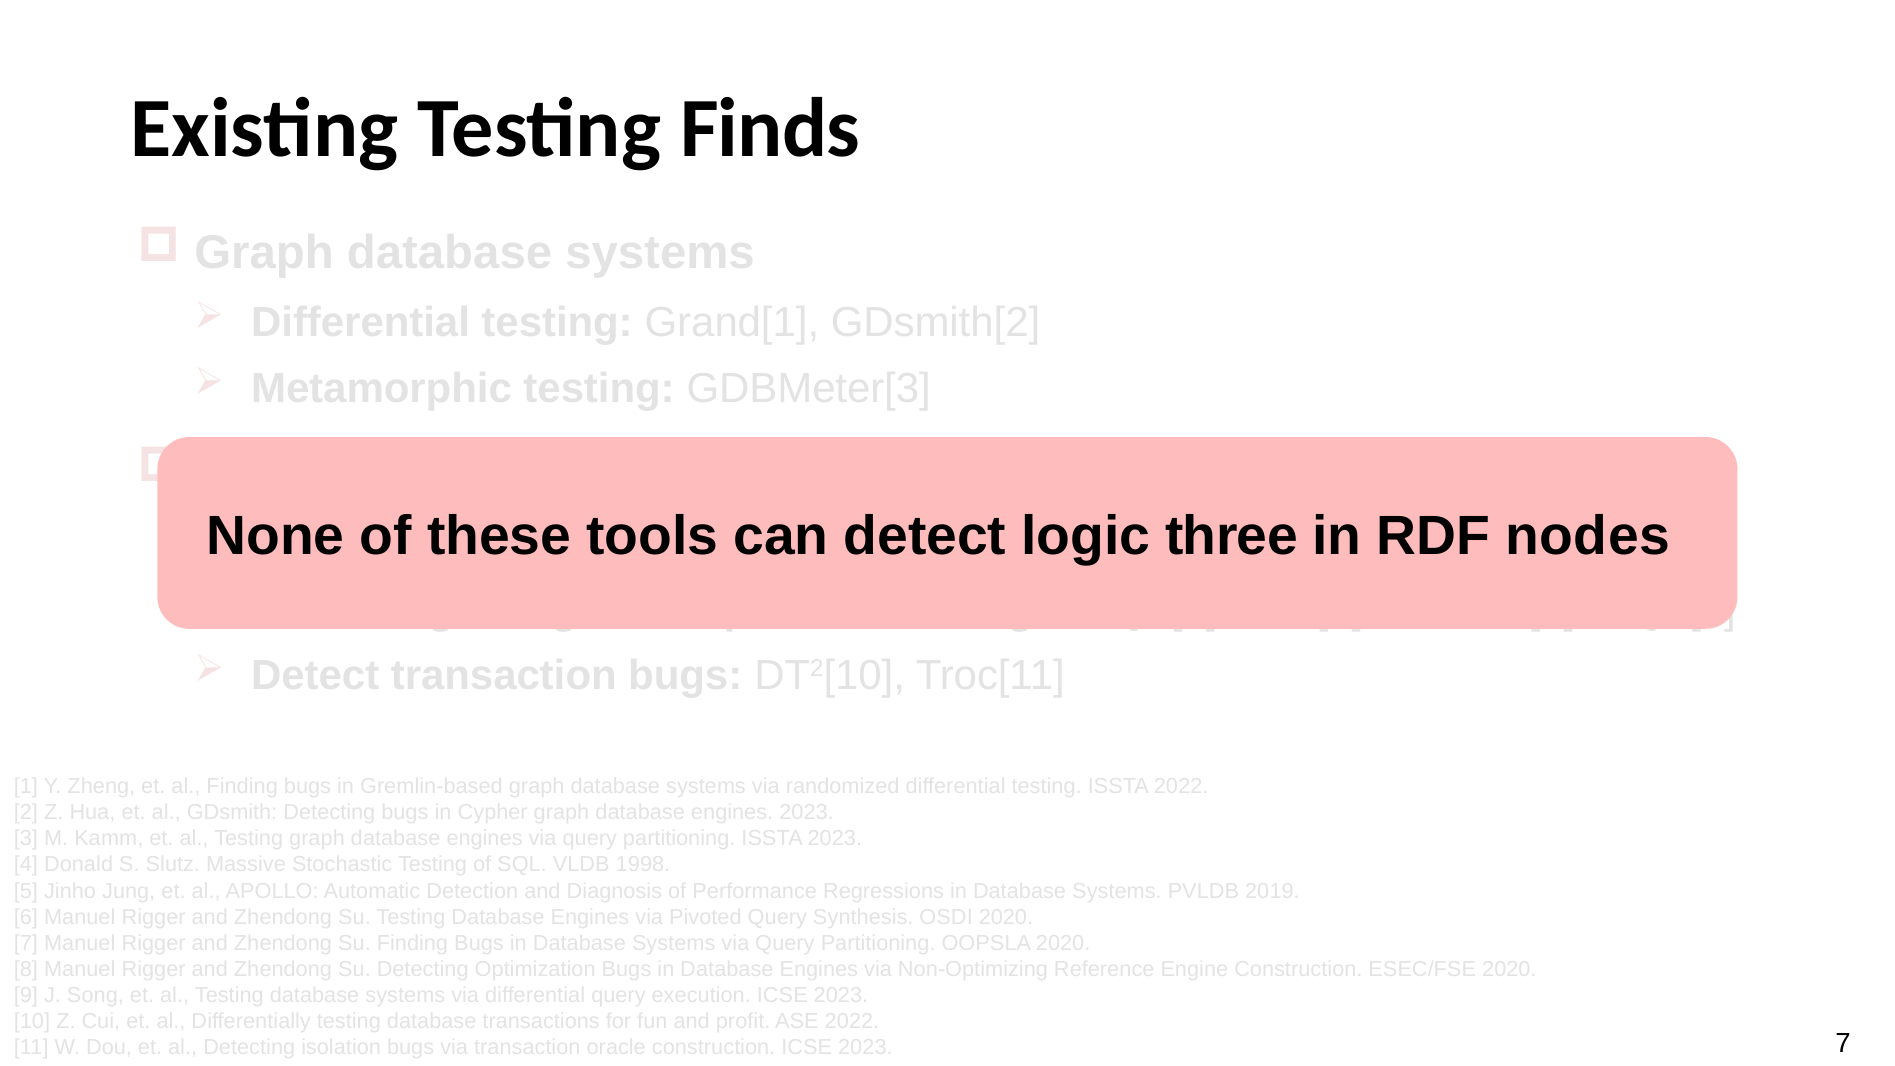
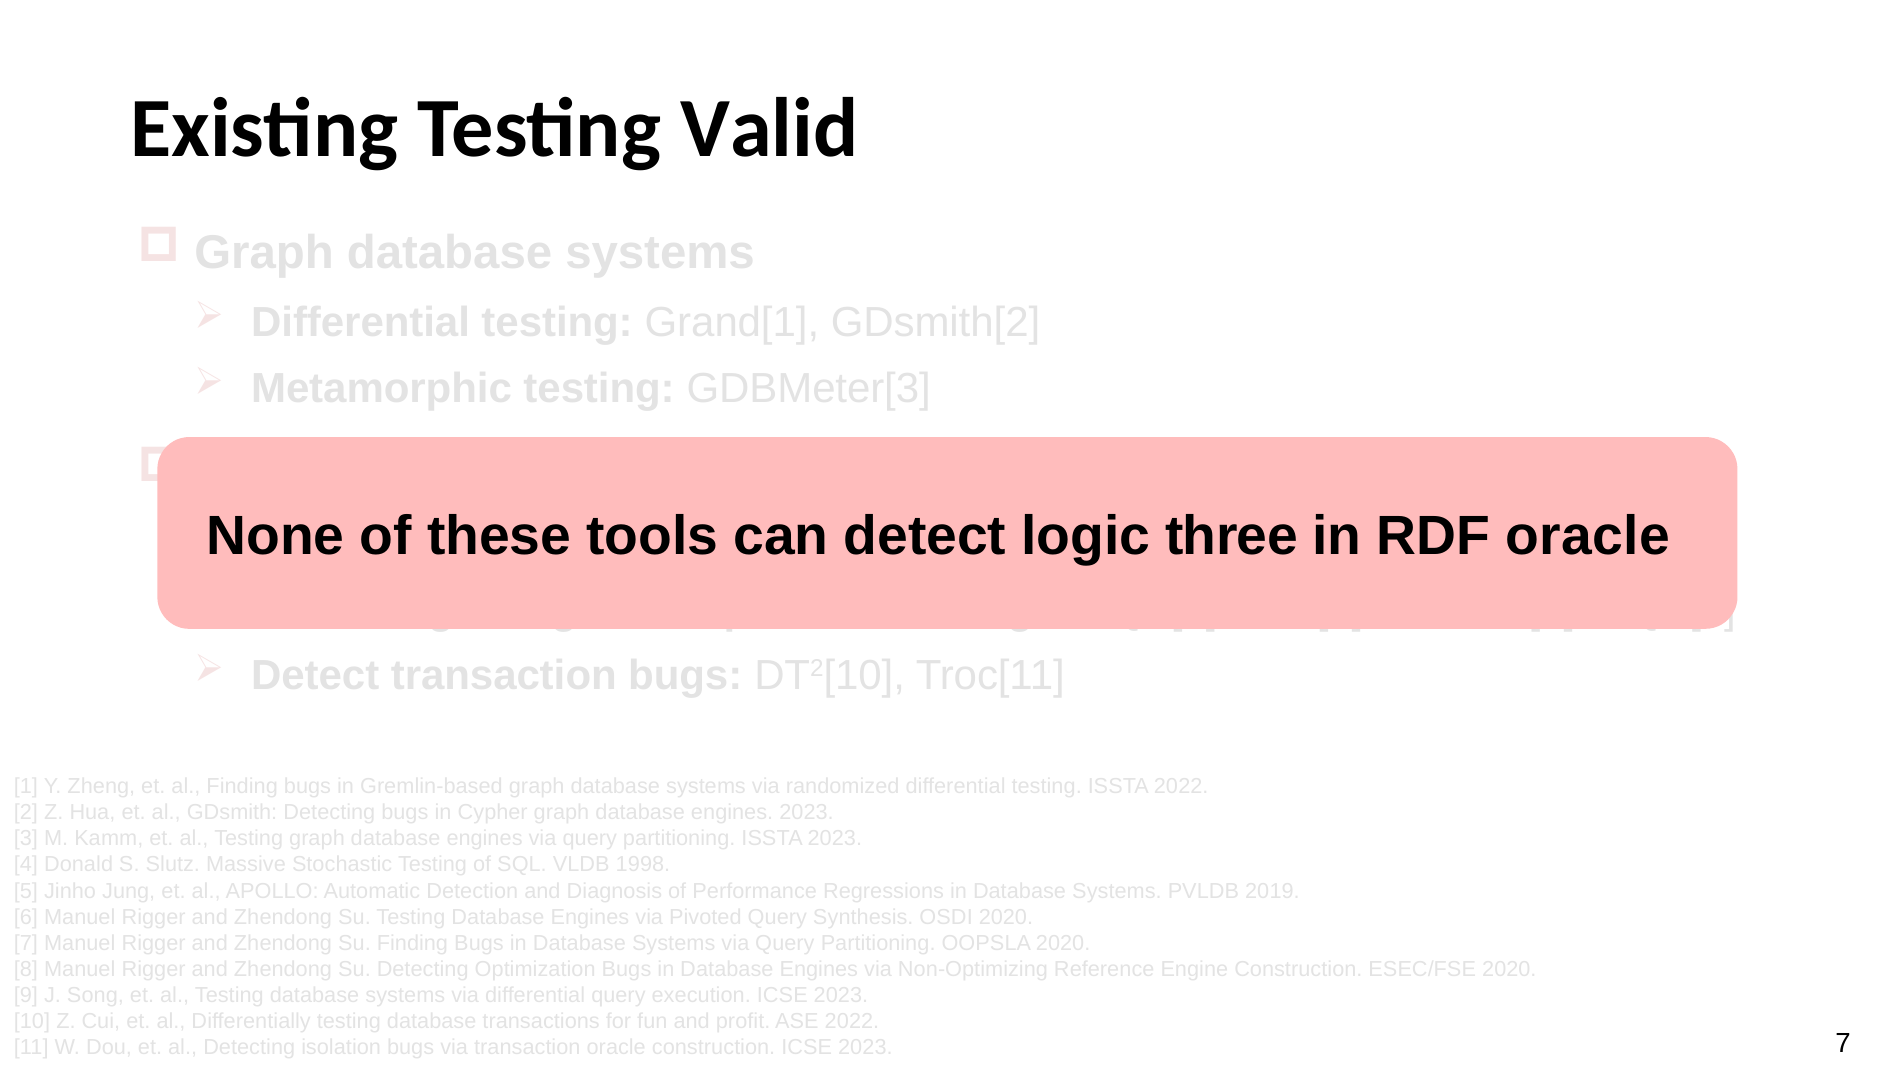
Finds: Finds -> Valid
RDF nodes: nodes -> oracle
